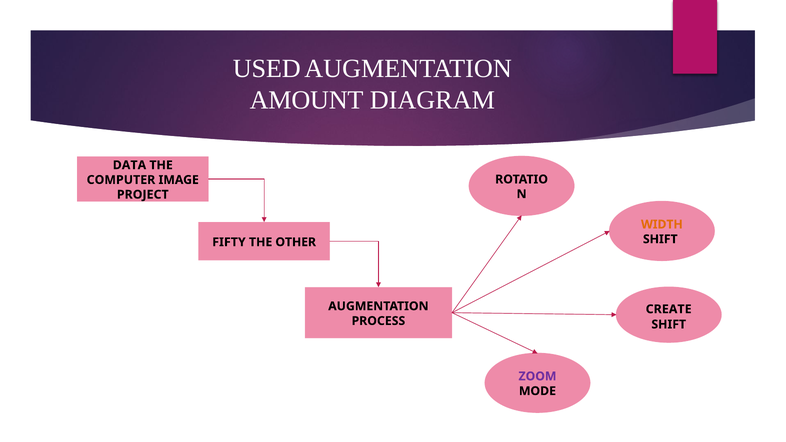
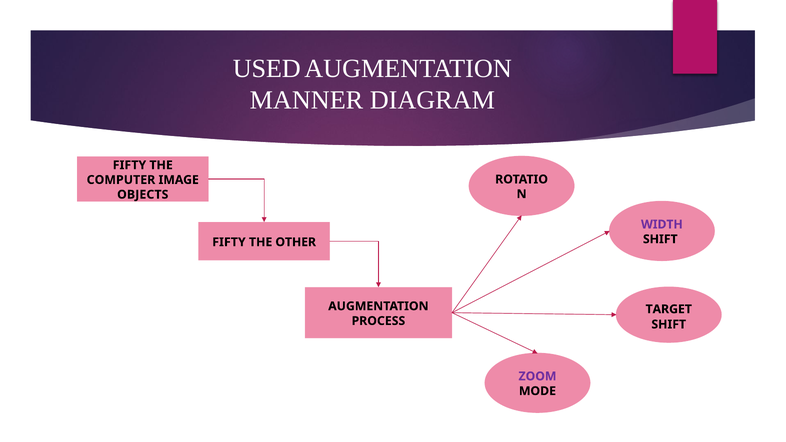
AMOUNT: AMOUNT -> MANNER
DATA at (129, 165): DATA -> FIFTY
PROJECT: PROJECT -> OBJECTS
WIDTH colour: orange -> purple
CREATE: CREATE -> TARGET
